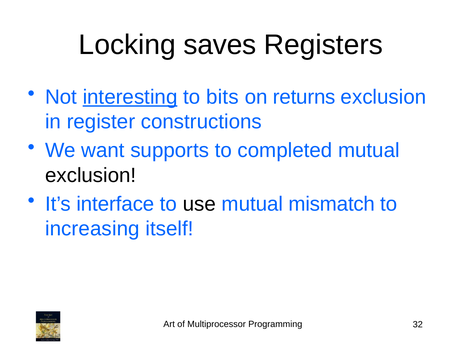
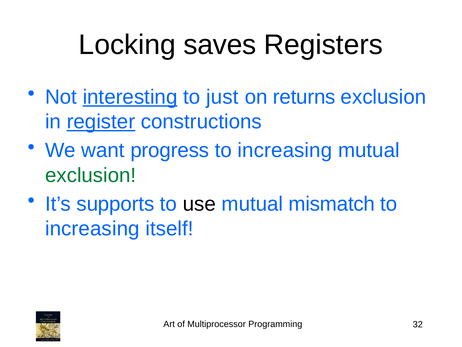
bits: bits -> just
register underline: none -> present
supports: supports -> progress
completed at (285, 150): completed -> increasing
exclusion at (91, 175) colour: black -> green
interface: interface -> supports
